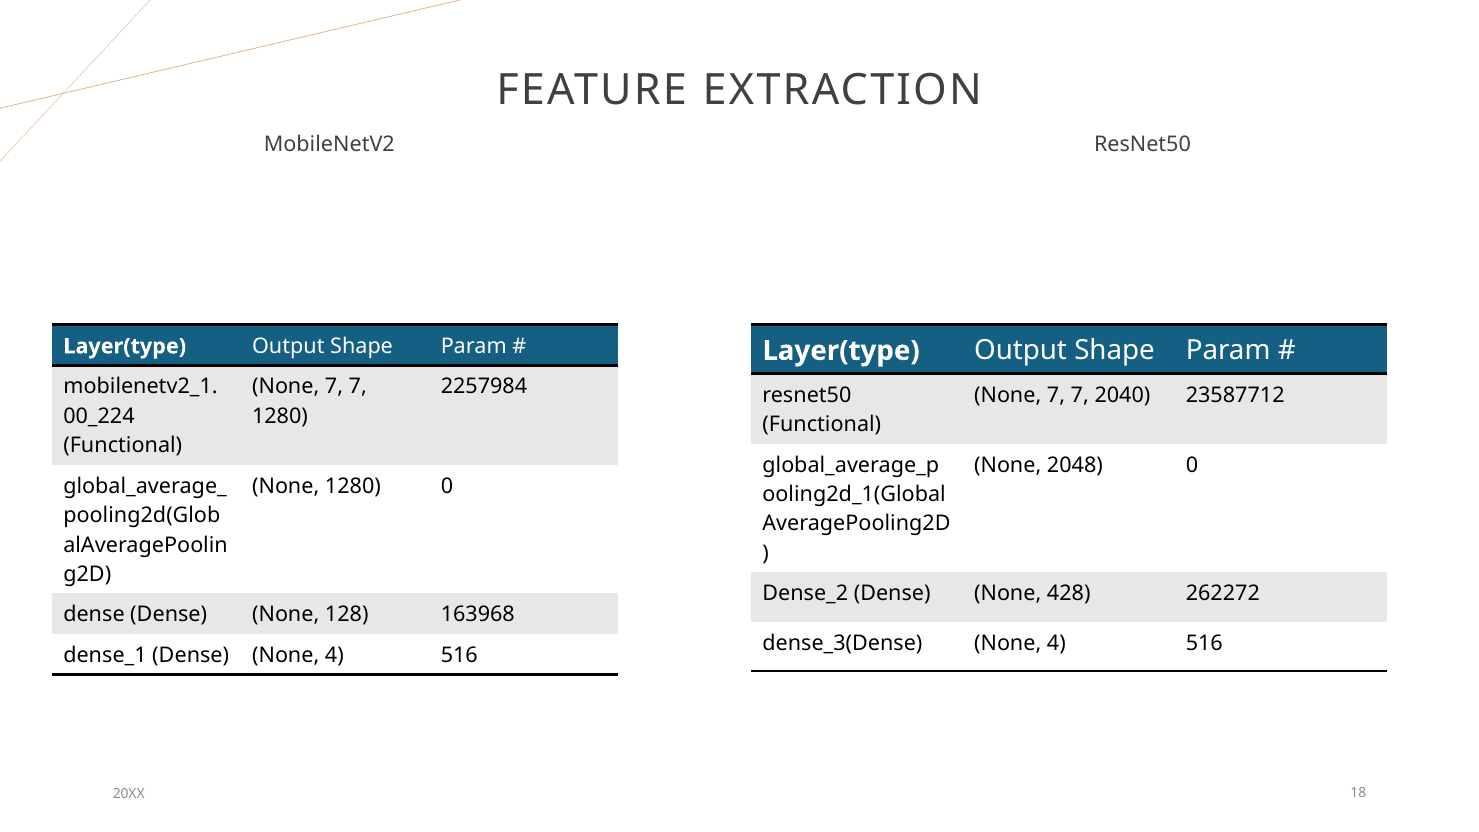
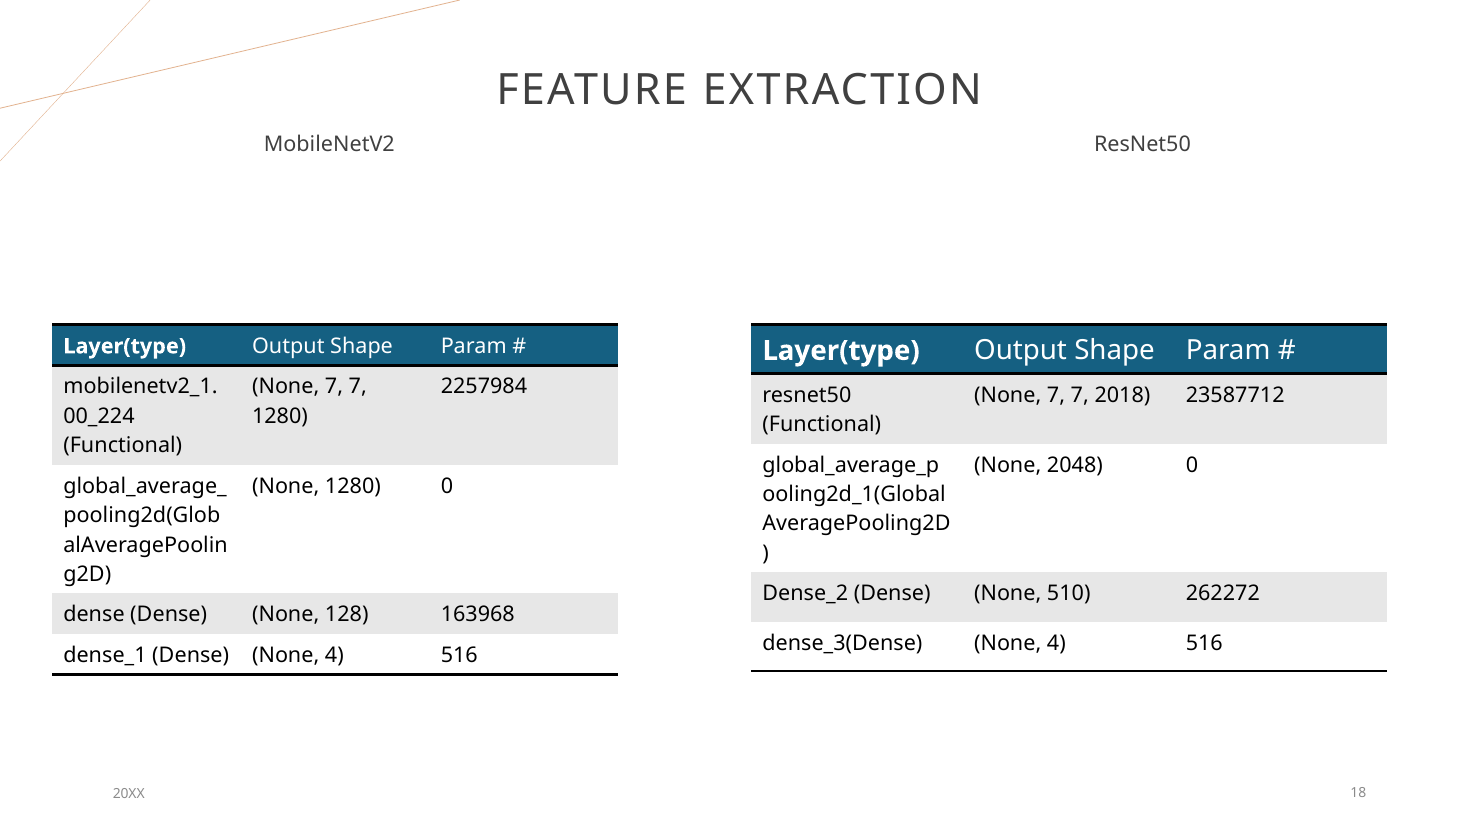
2040: 2040 -> 2018
428: 428 -> 510
